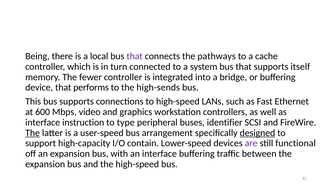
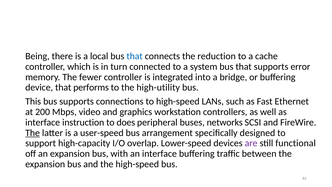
that at (135, 56) colour: purple -> blue
pathways: pathways -> reduction
itself: itself -> error
high-sends: high-sends -> high-utility
600: 600 -> 200
type: type -> does
identifier: identifier -> networks
designed underline: present -> none
contain: contain -> overlap
